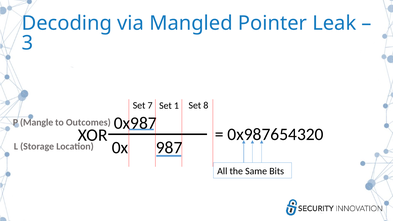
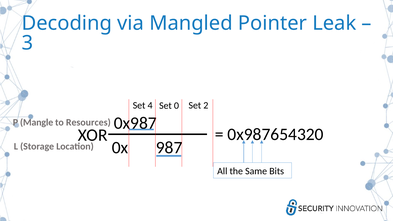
7: 7 -> 4
1: 1 -> 0
8: 8 -> 2
Outcomes: Outcomes -> Resources
